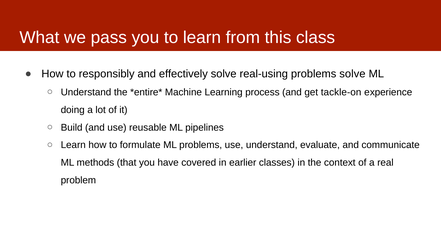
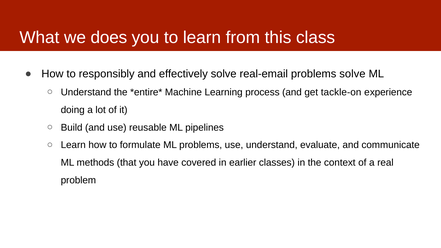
pass: pass -> does
real-using: real-using -> real-email
